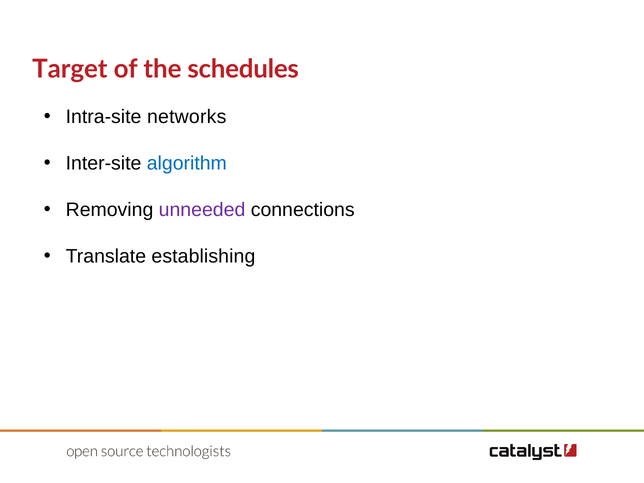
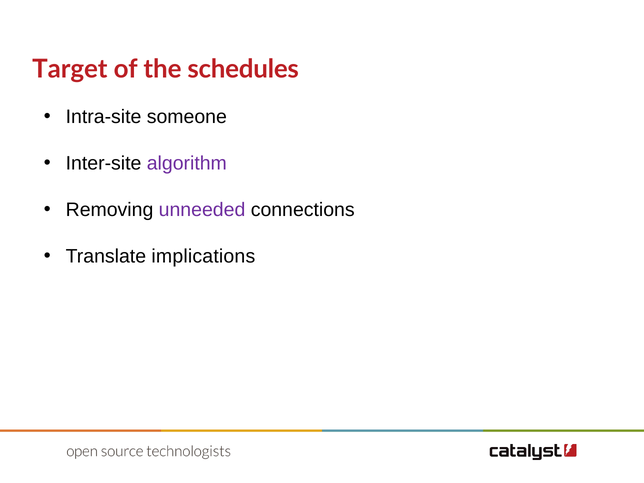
networks: networks -> someone
algorithm colour: blue -> purple
establishing: establishing -> implications
